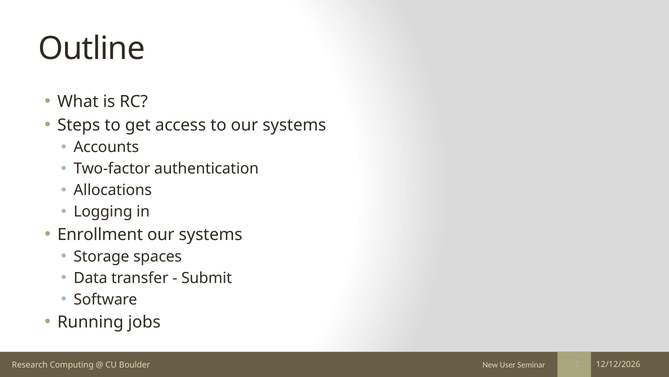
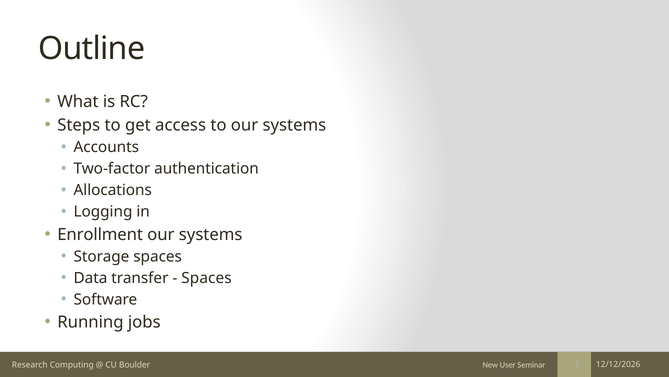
Submit at (207, 278): Submit -> Spaces
